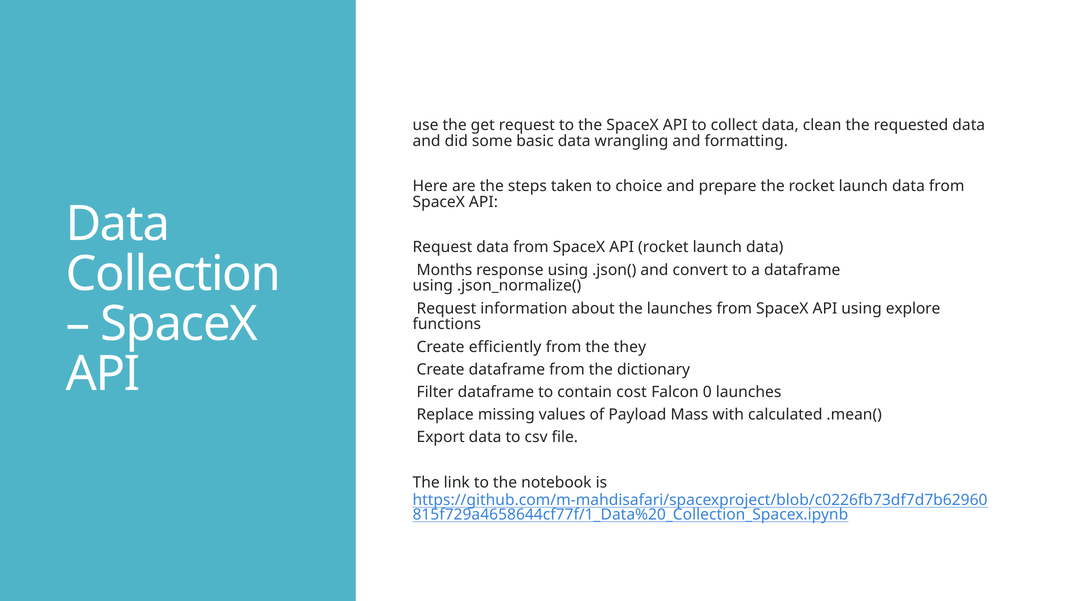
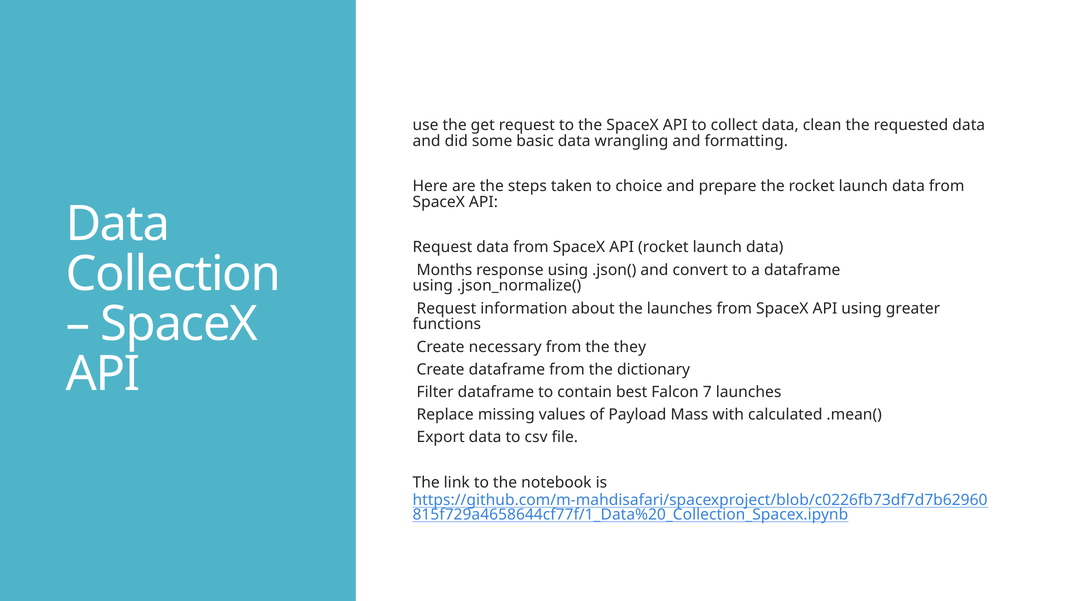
explore: explore -> greater
efficiently: efficiently -> necessary
cost: cost -> best
0: 0 -> 7
